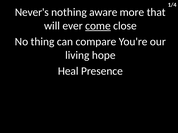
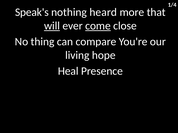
Never's: Never's -> Speak's
aware: aware -> heard
will underline: none -> present
